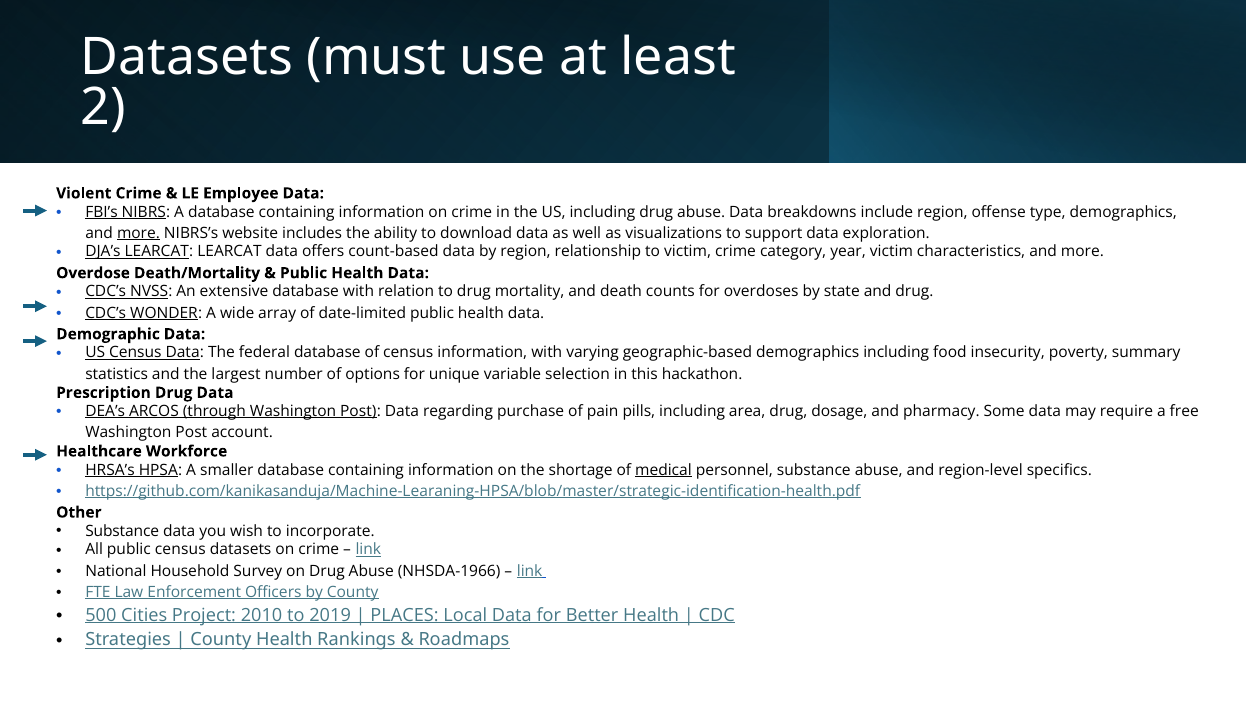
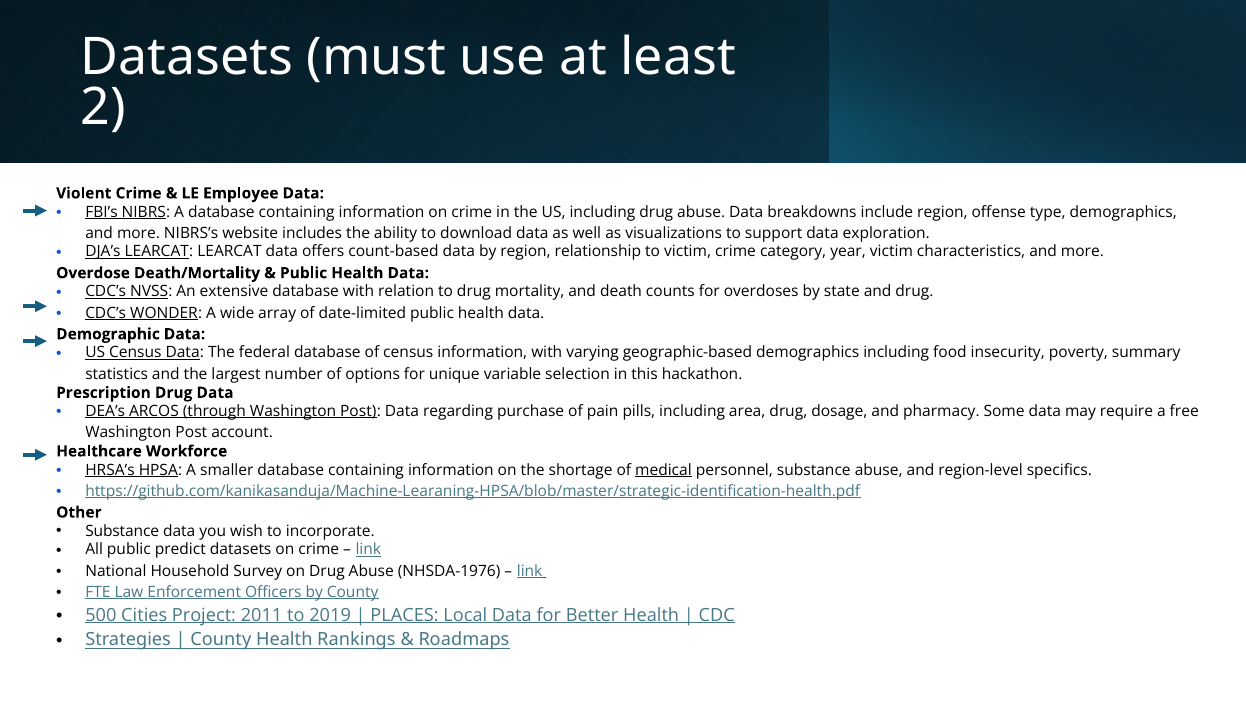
more at (138, 233) underline: present -> none
public census: census -> predict
NHSDA-1966: NHSDA-1966 -> NHSDA-1976
2010: 2010 -> 2011
